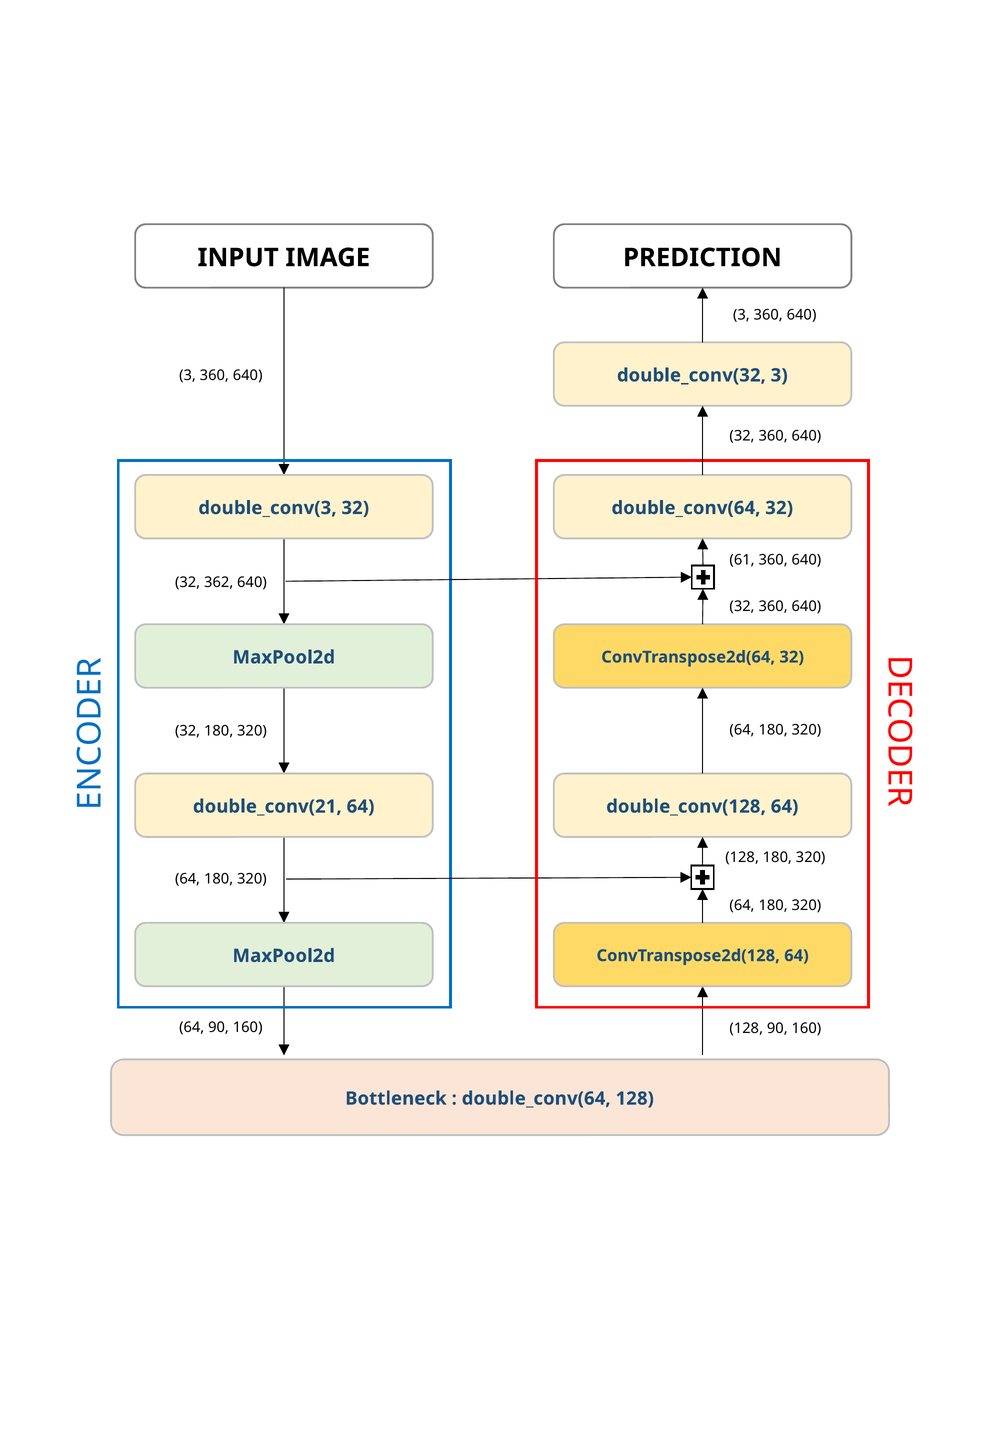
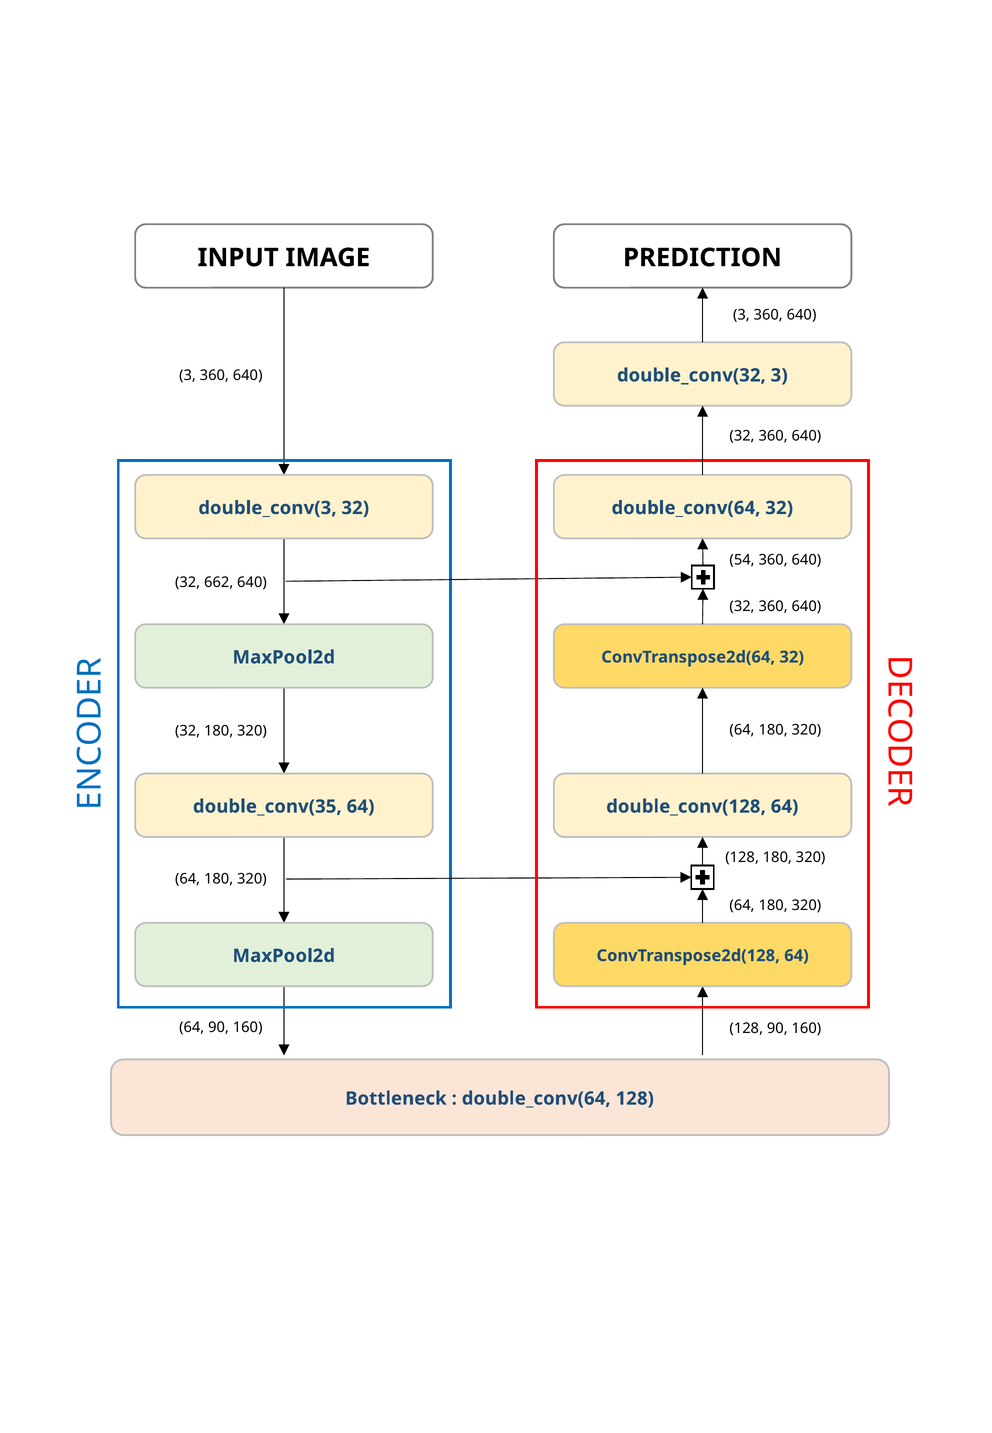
61: 61 -> 54
362: 362 -> 662
double_conv(21: double_conv(21 -> double_conv(35
